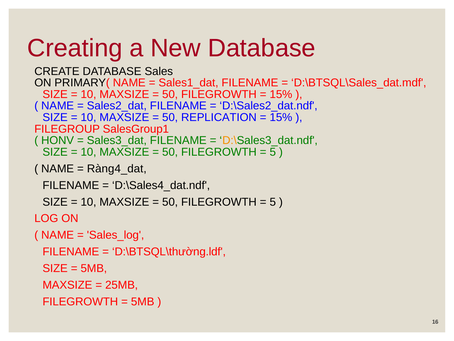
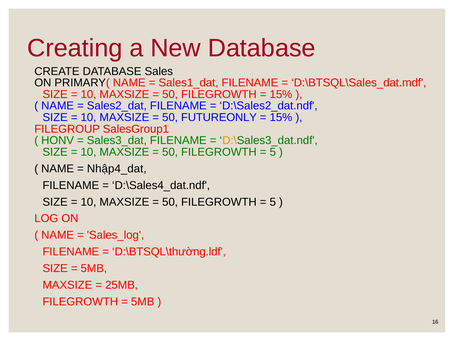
REPLICATION: REPLICATION -> FUTUREONLY
Ràng4_dat: Ràng4_dat -> Nhập4_dat
